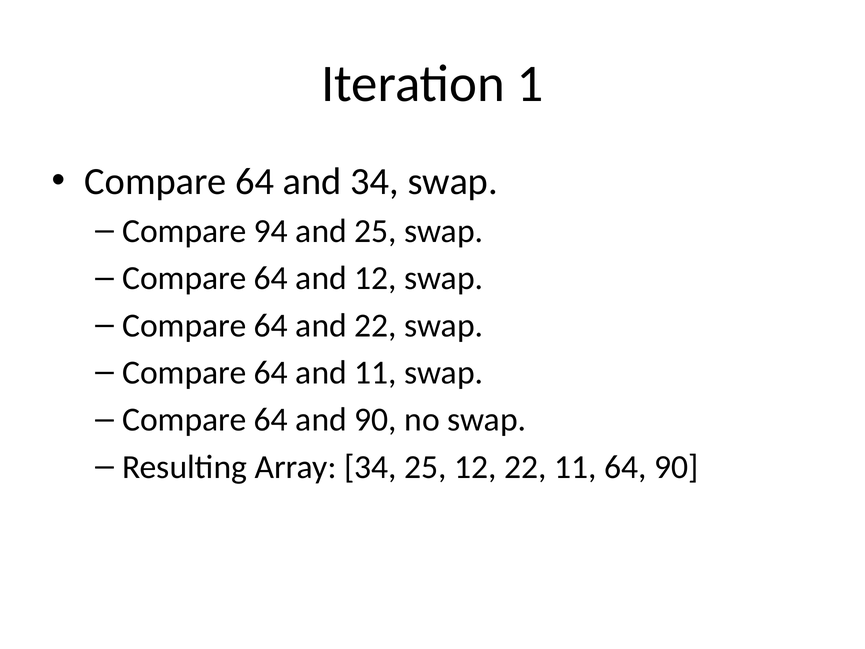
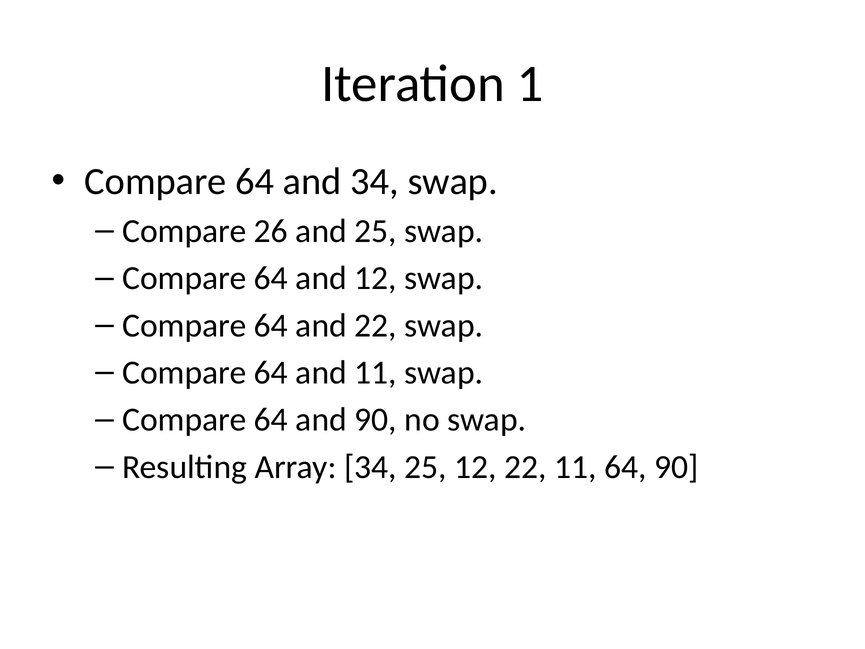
94: 94 -> 26
